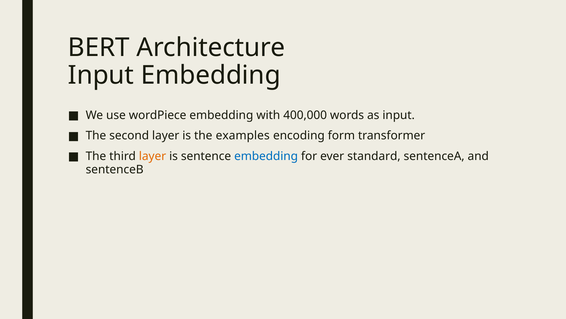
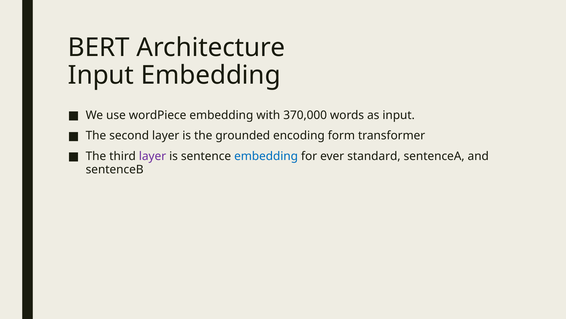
400,000: 400,000 -> 370,000
examples: examples -> grounded
layer at (153, 156) colour: orange -> purple
